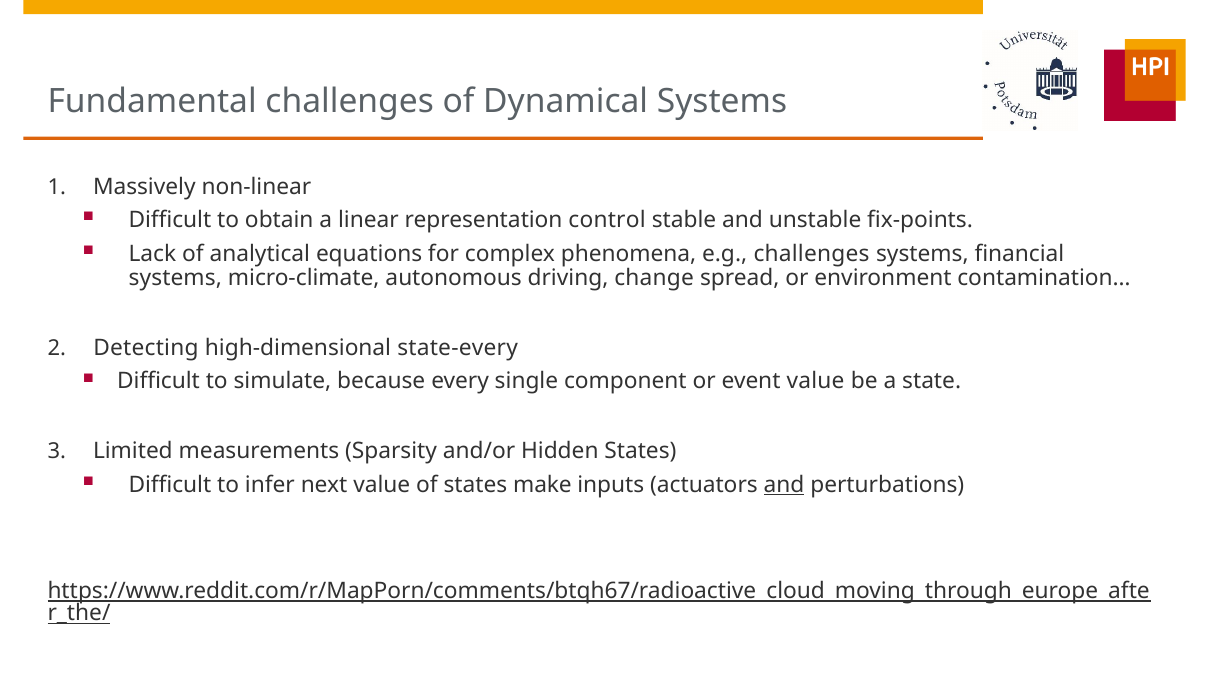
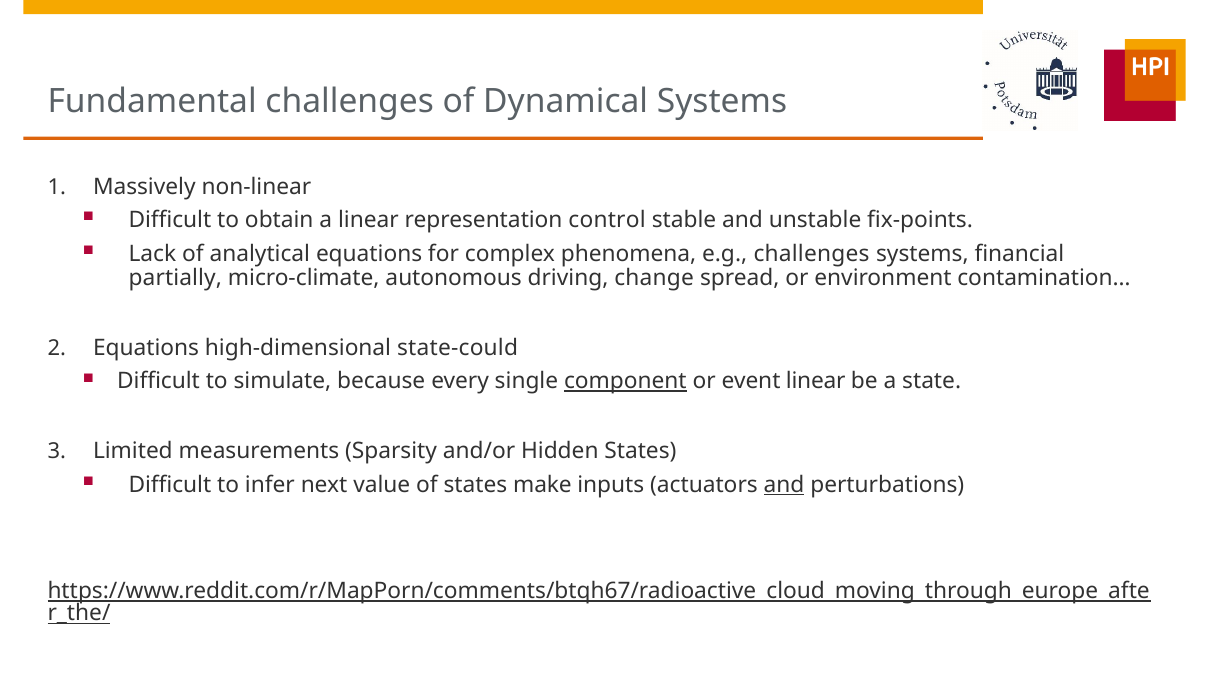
systems at (175, 278): systems -> partially
Detecting at (146, 348): Detecting -> Equations
state-every: state-every -> state-could
component underline: none -> present
event value: value -> linear
